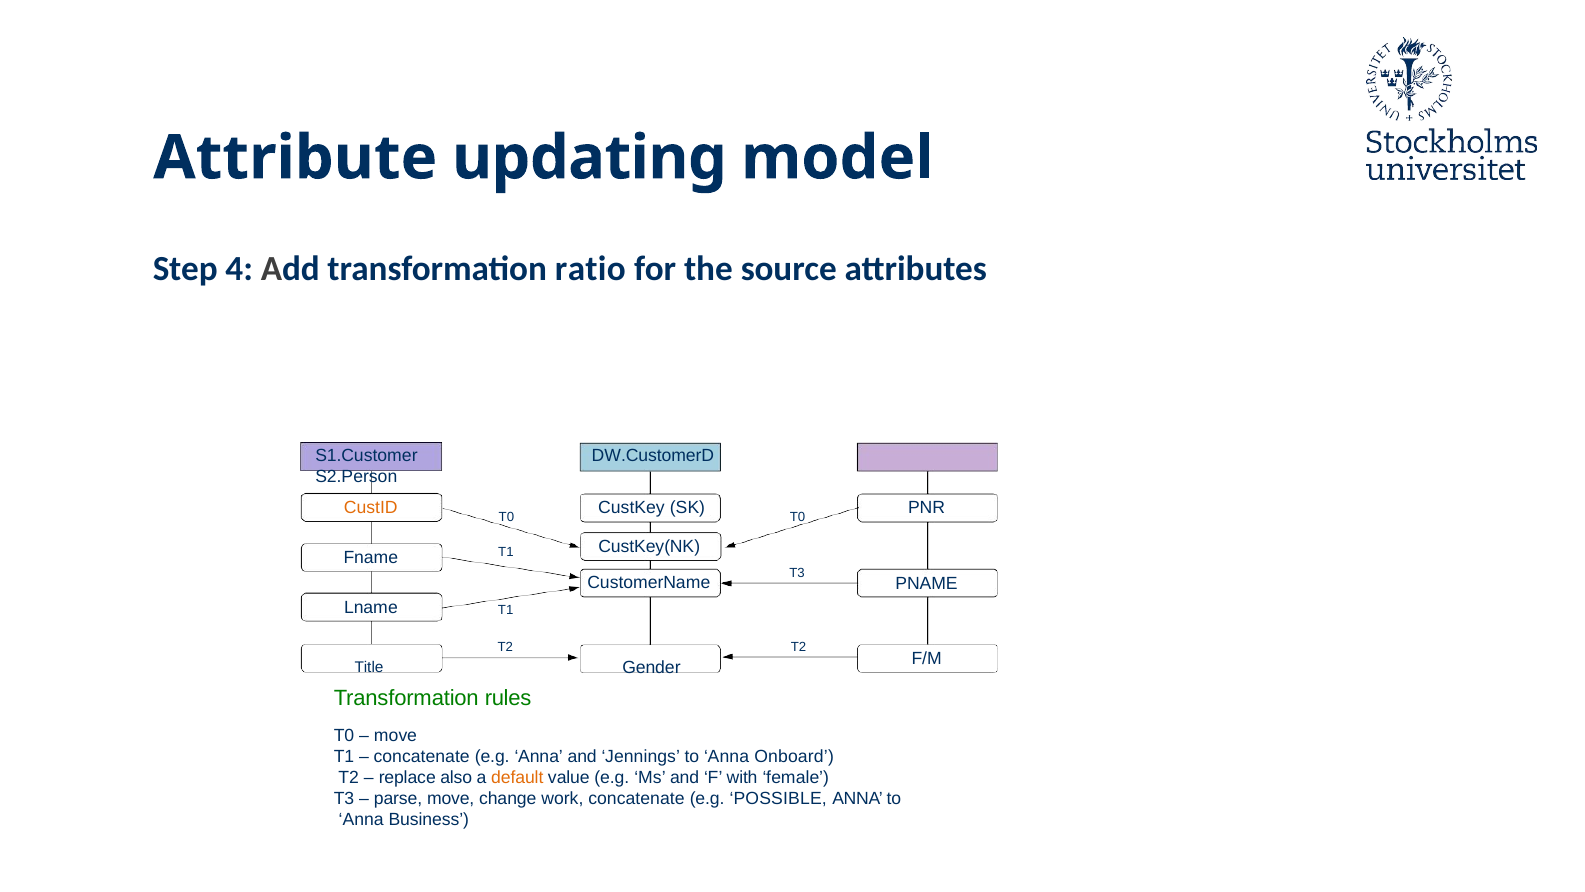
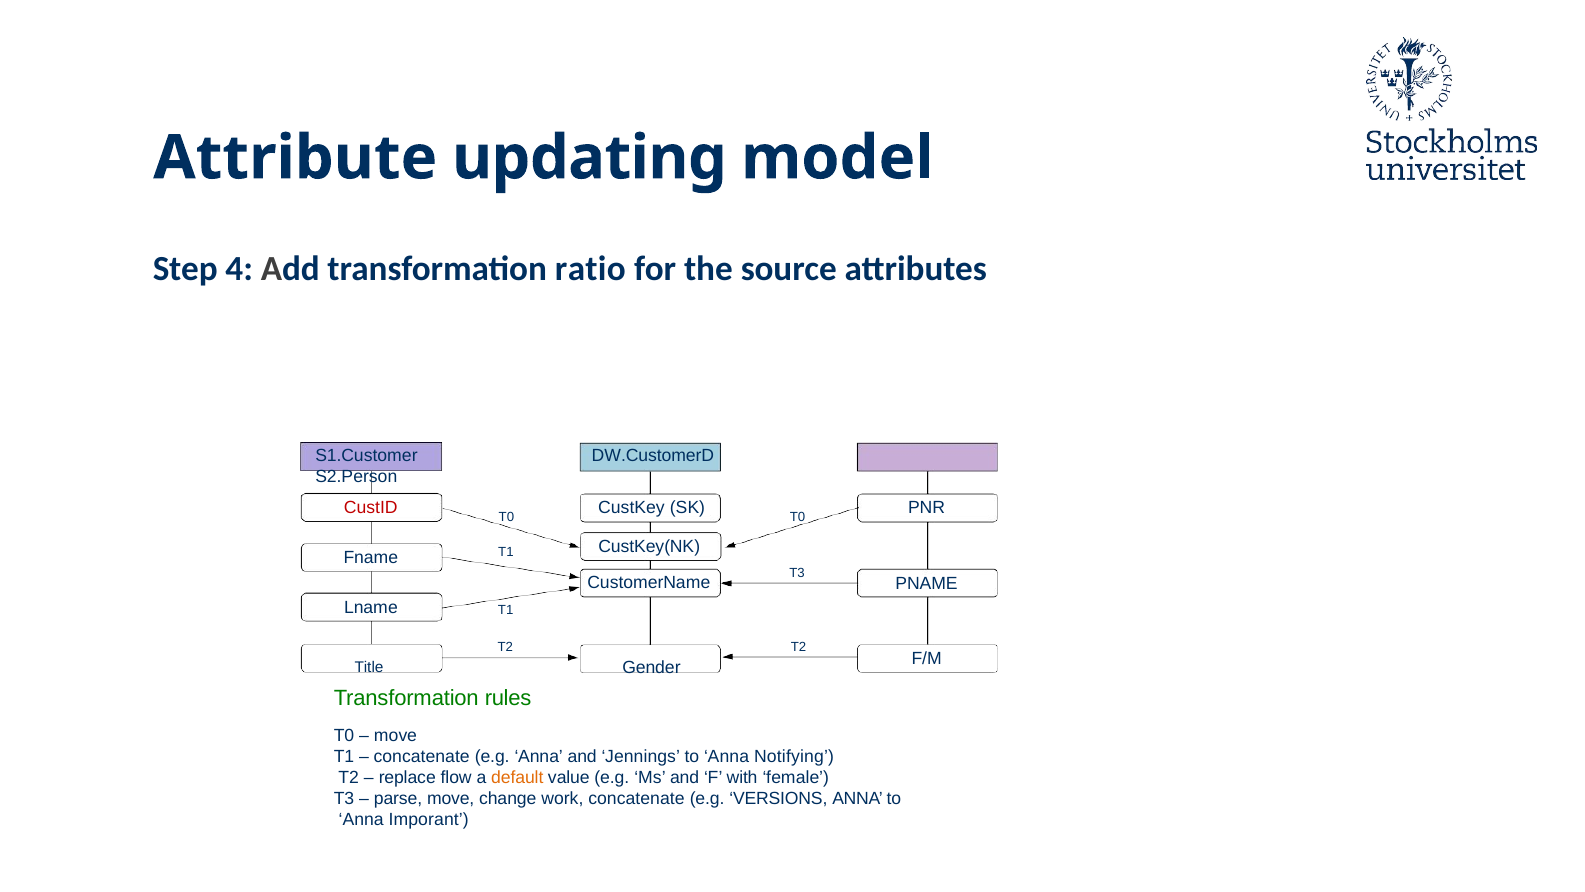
CustID colour: orange -> red
Onboard: Onboard -> Notifying
also: also -> flow
POSSIBLE: POSSIBLE -> VERSIONS
Business: Business -> Imporant
